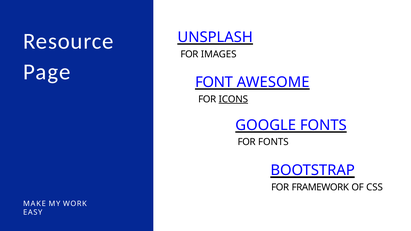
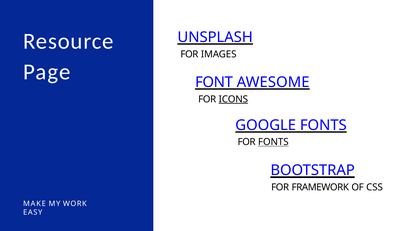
FONTS at (273, 142) underline: none -> present
